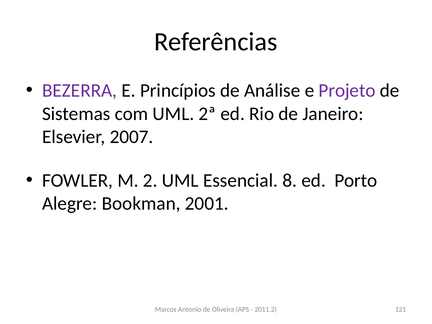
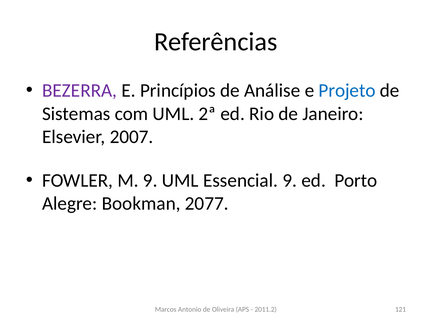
Projeto colour: purple -> blue
M 2: 2 -> 9
Essencial 8: 8 -> 9
2001: 2001 -> 2077
